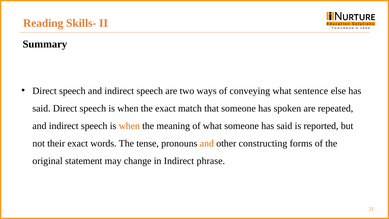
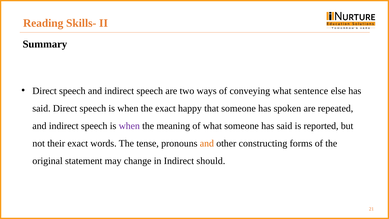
match: match -> happy
when at (129, 126) colour: orange -> purple
phrase: phrase -> should
